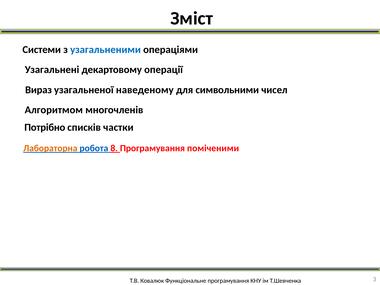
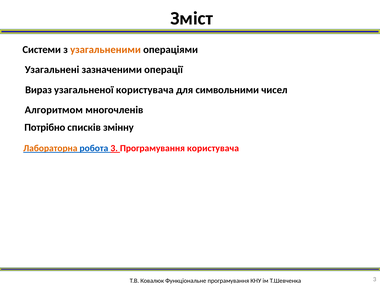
узагальненими colour: blue -> orange
декартовому: декартовому -> зазначеними
узагальненої наведеному: наведеному -> користувача
частки: частки -> змінну
робота 8: 8 -> 3
Програмування поміченими: поміченими -> користувача
